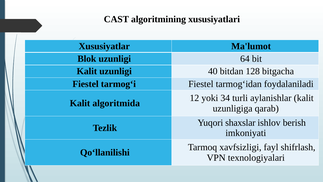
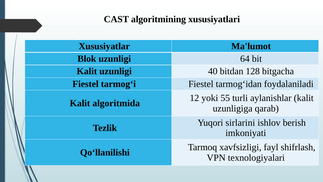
34: 34 -> 55
shaxslar: shaxslar -> sirlarini
